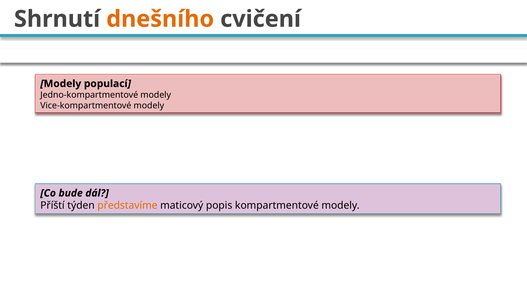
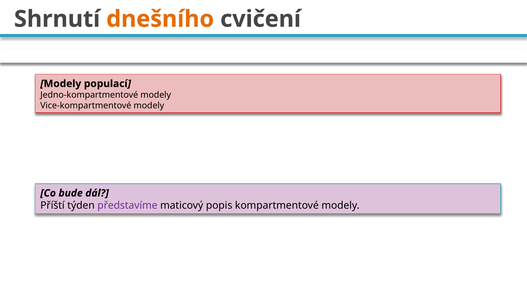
představíme colour: orange -> purple
